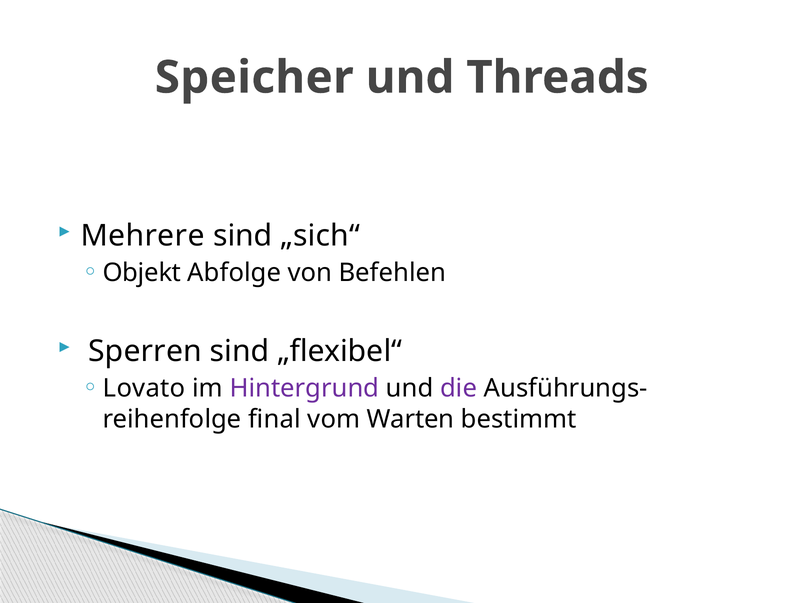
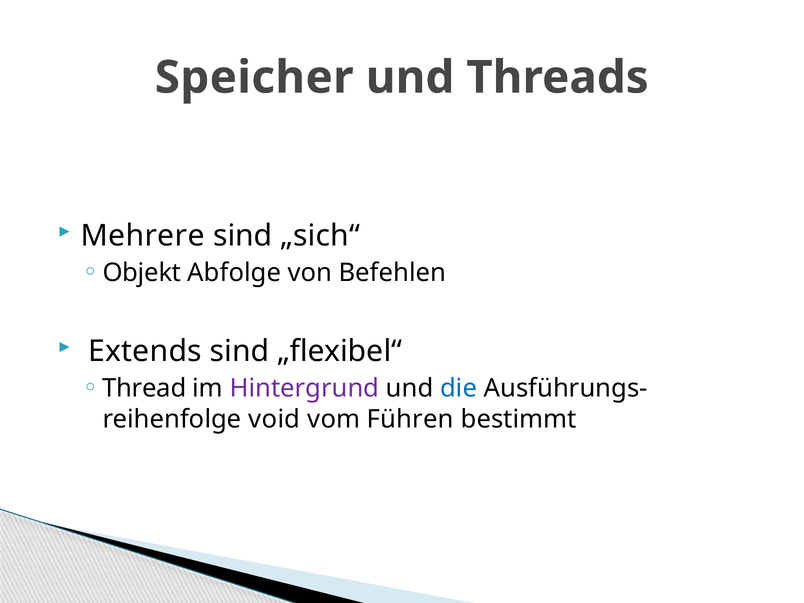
Sperren: Sperren -> Extends
Lovato: Lovato -> Thread
die colour: purple -> blue
final: final -> void
Warten: Warten -> Führen
